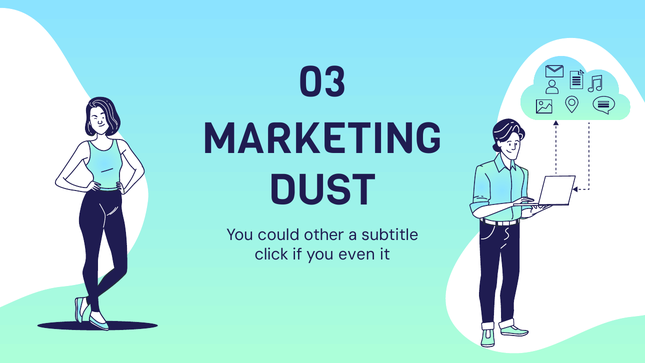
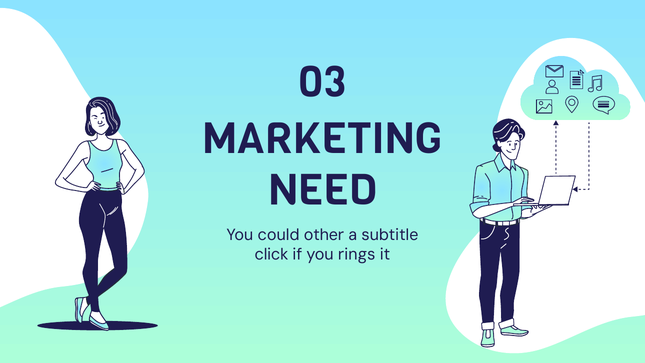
DUST: DUST -> NEED
even: even -> rings
